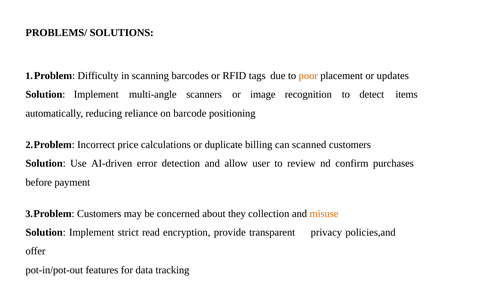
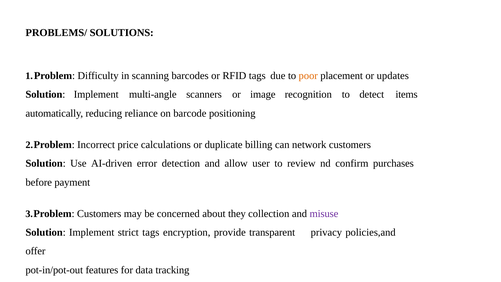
scanned: scanned -> network
misuse colour: orange -> purple
strict read: read -> tags
